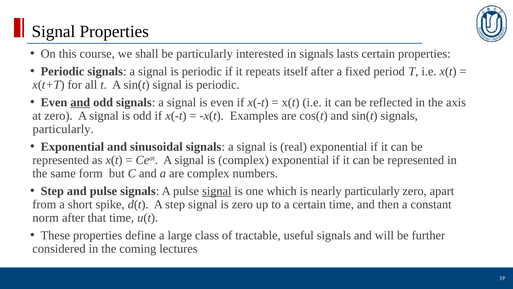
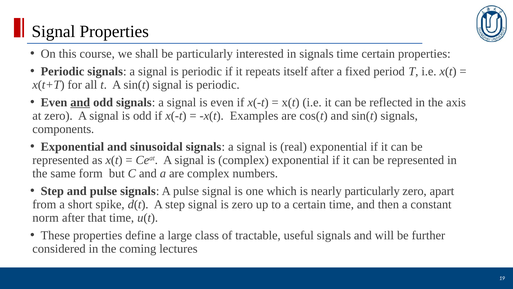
signals lasts: lasts -> time
particularly at (63, 129): particularly -> components
signal at (217, 191) underline: present -> none
